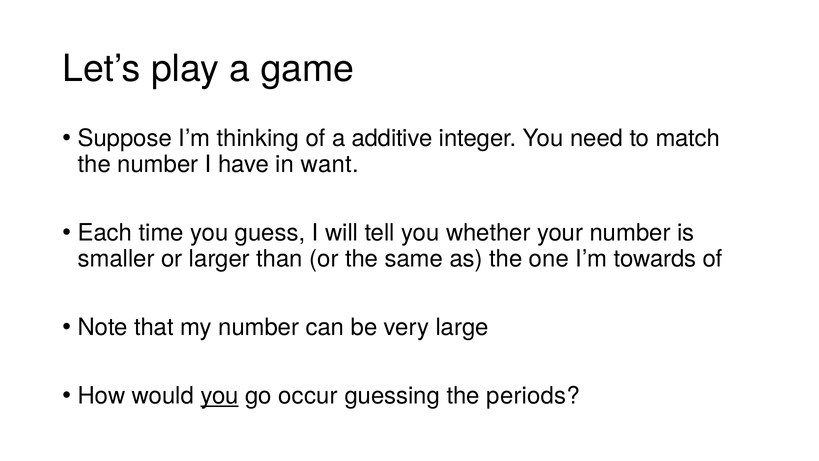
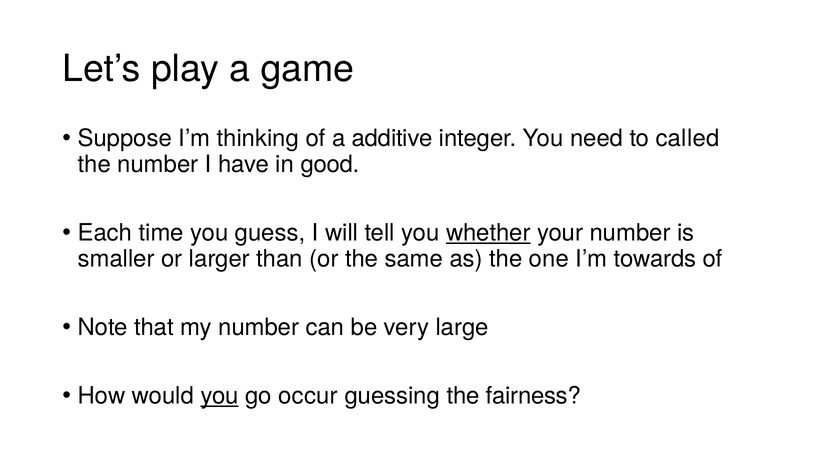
match: match -> called
want: want -> good
whether underline: none -> present
periods: periods -> fairness
